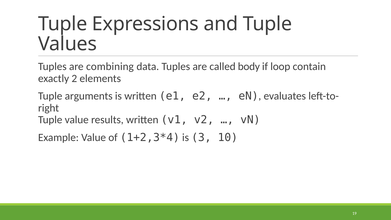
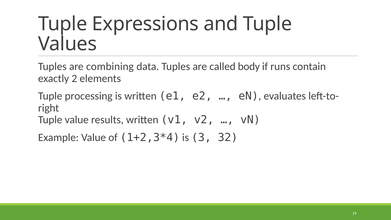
loop: loop -> runs
arguments: arguments -> processing
10: 10 -> 32
